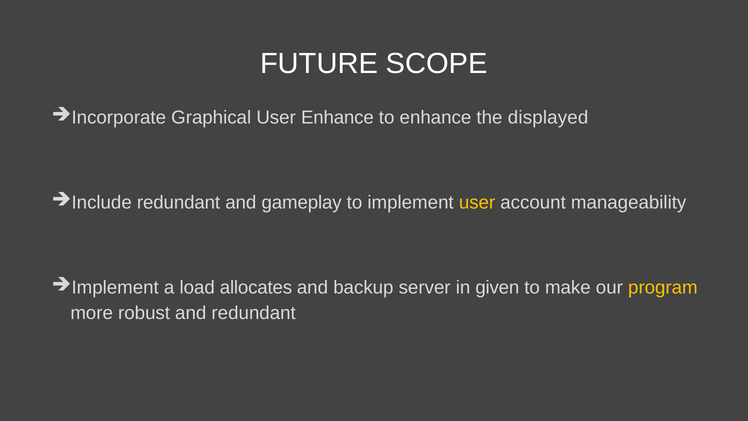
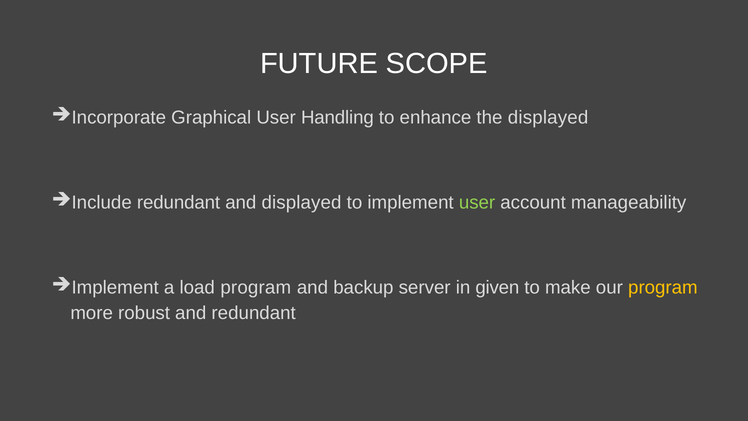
User Enhance: Enhance -> Handling
and gameplay: gameplay -> displayed
user at (477, 202) colour: yellow -> light green
load allocates: allocates -> program
